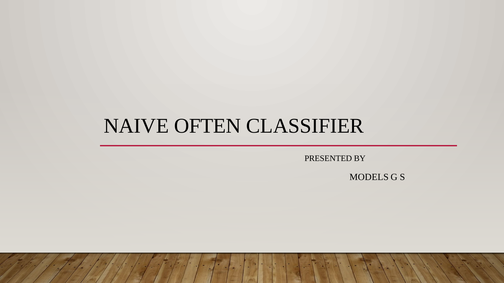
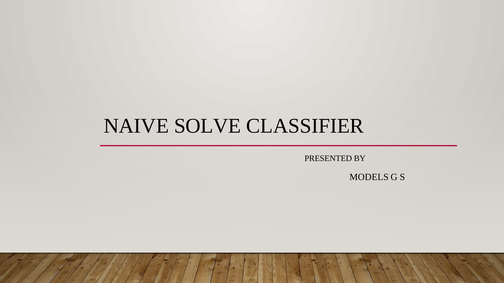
OFTEN: OFTEN -> SOLVE
